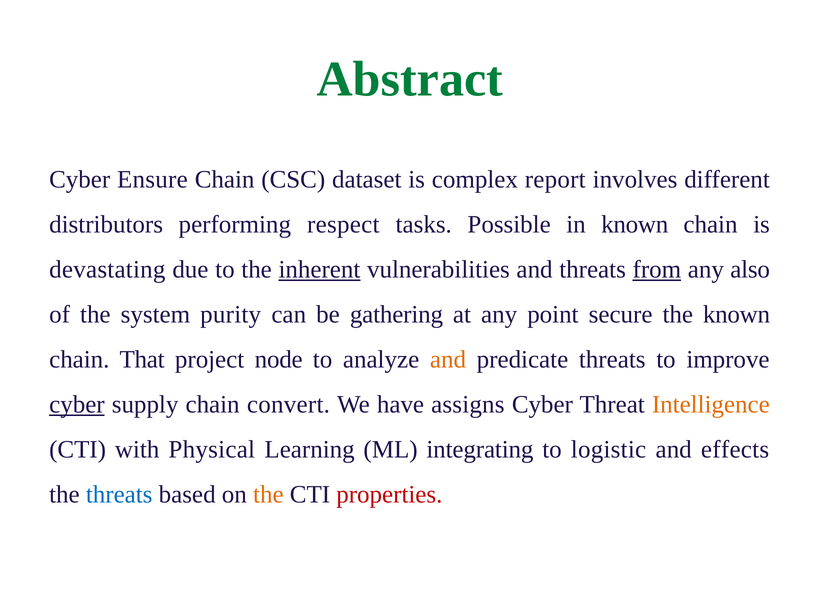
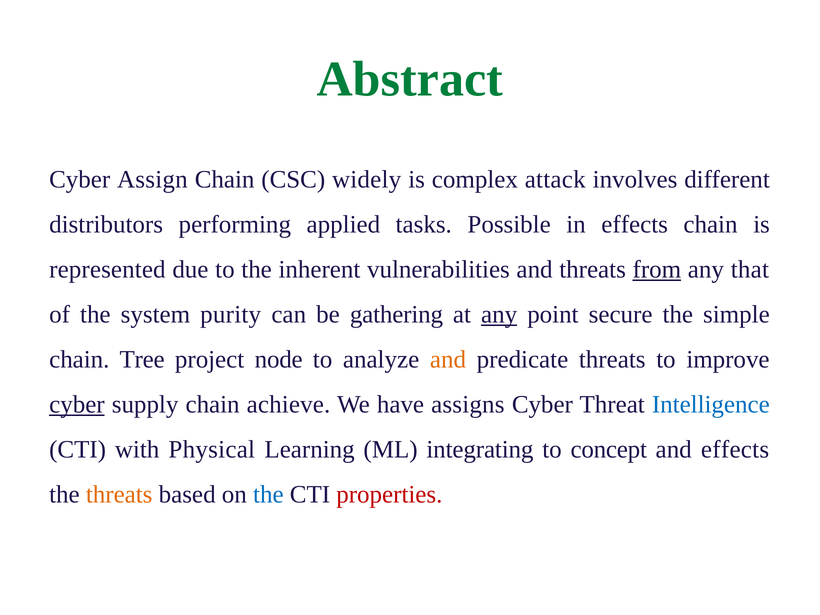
Ensure: Ensure -> Assign
dataset: dataset -> widely
report: report -> attack
respect: respect -> applied
in known: known -> effects
devastating: devastating -> represented
inherent underline: present -> none
also: also -> that
any at (499, 314) underline: none -> present
the known: known -> simple
That: That -> Tree
convert: convert -> achieve
Intelligence colour: orange -> blue
logistic: logistic -> concept
threats at (119, 495) colour: blue -> orange
the at (268, 495) colour: orange -> blue
